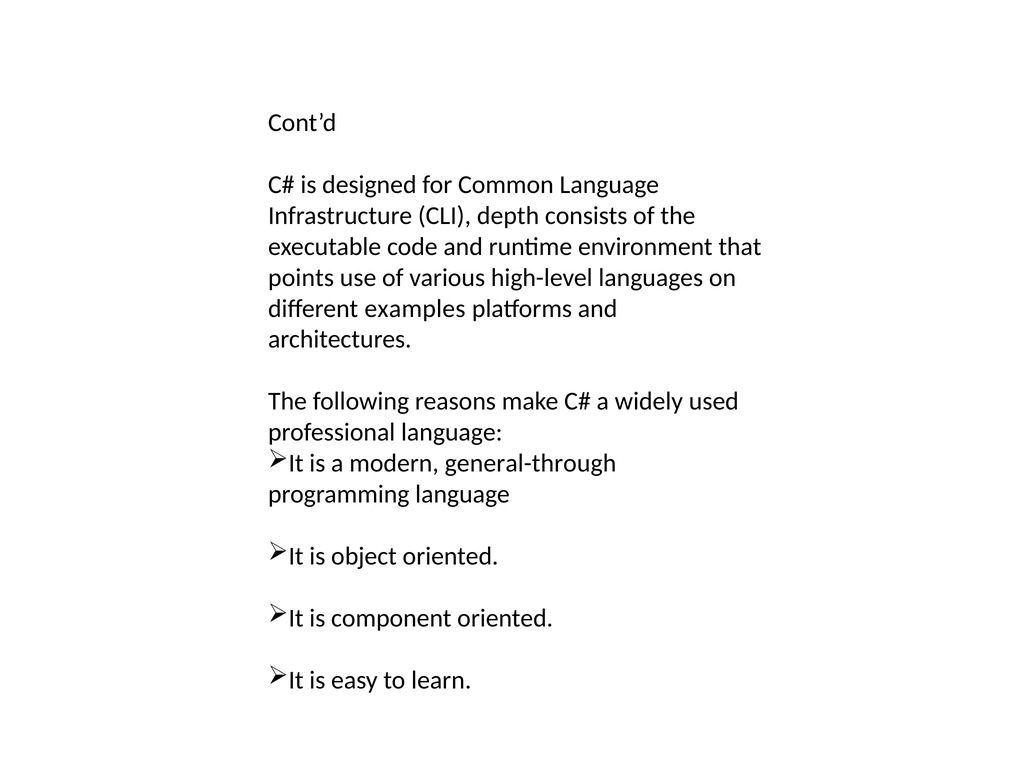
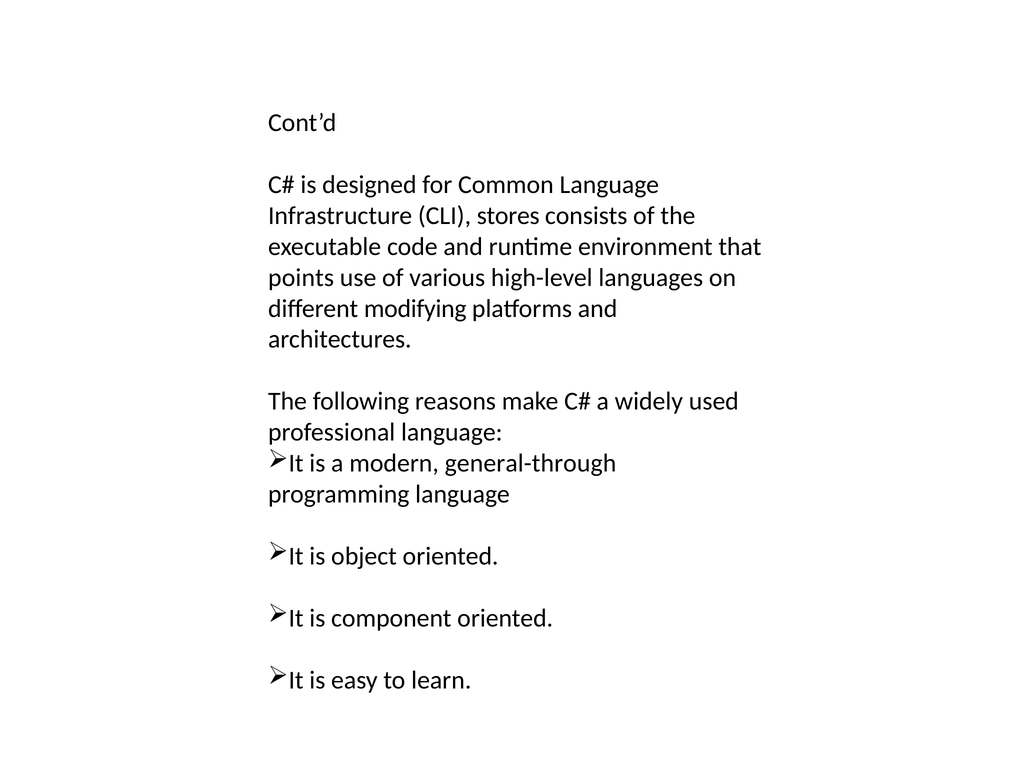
depth: depth -> stores
examples: examples -> modifying
